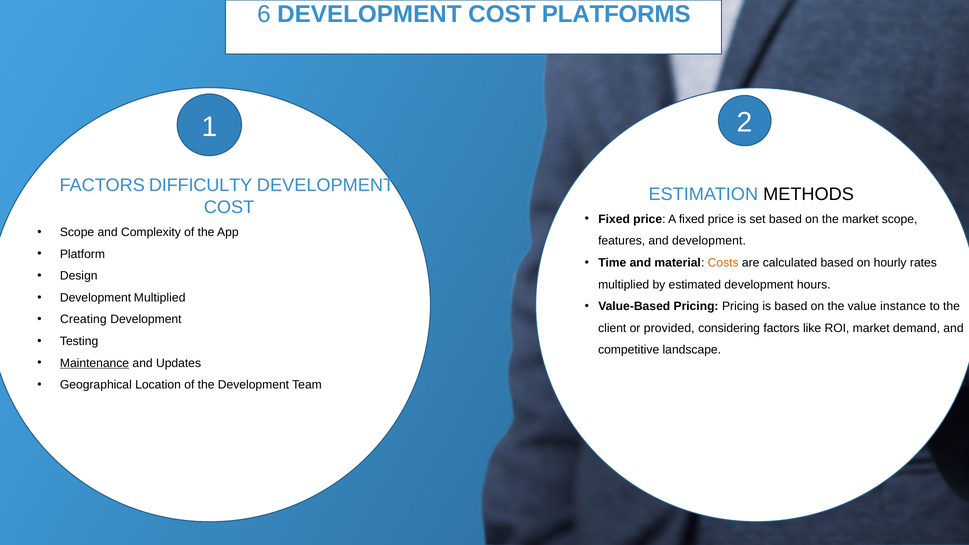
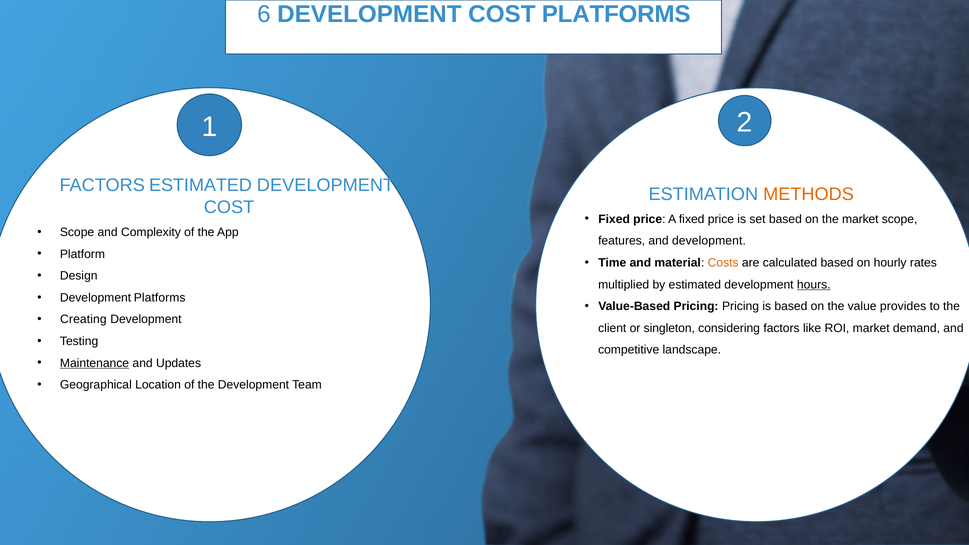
FACTORS DIFFICULTY: DIFFICULTY -> ESTIMATED
METHODS colour: black -> orange
hours underline: none -> present
Development Multiplied: Multiplied -> Platforms
instance: instance -> provides
provided: provided -> singleton
